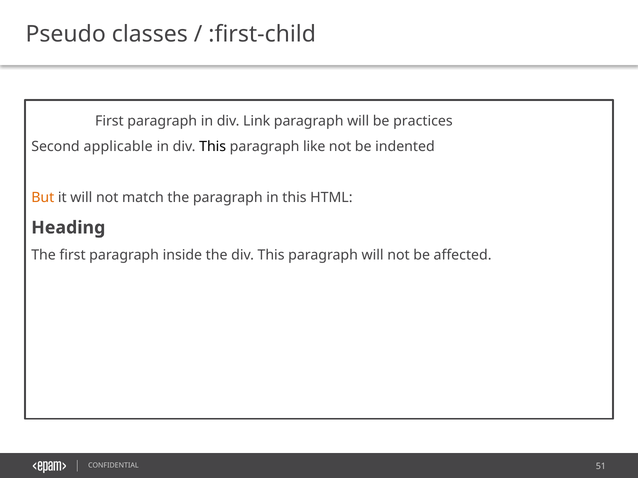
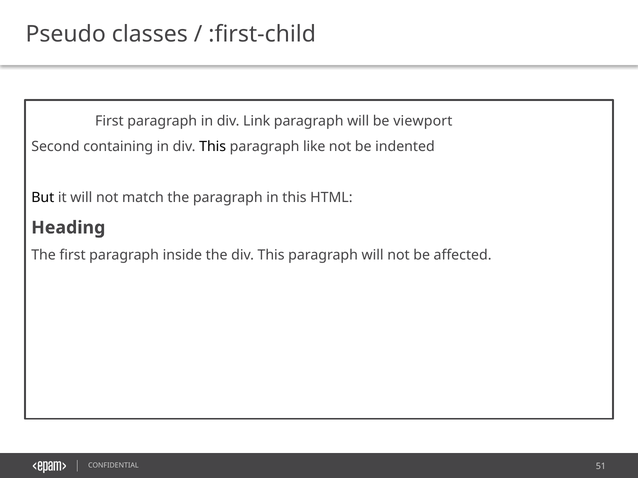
practices: practices -> viewport
applicable: applicable -> containing
But colour: orange -> black
